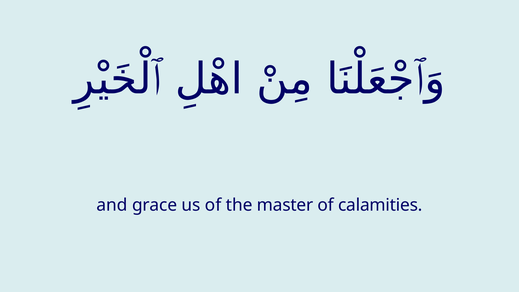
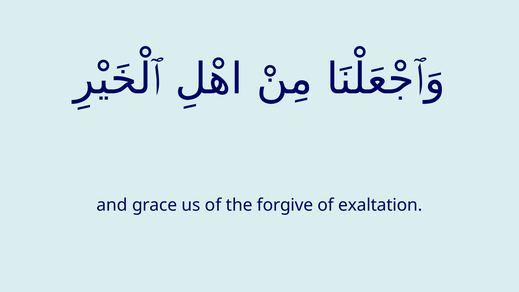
master: master -> forgive
calamities: calamities -> exaltation
